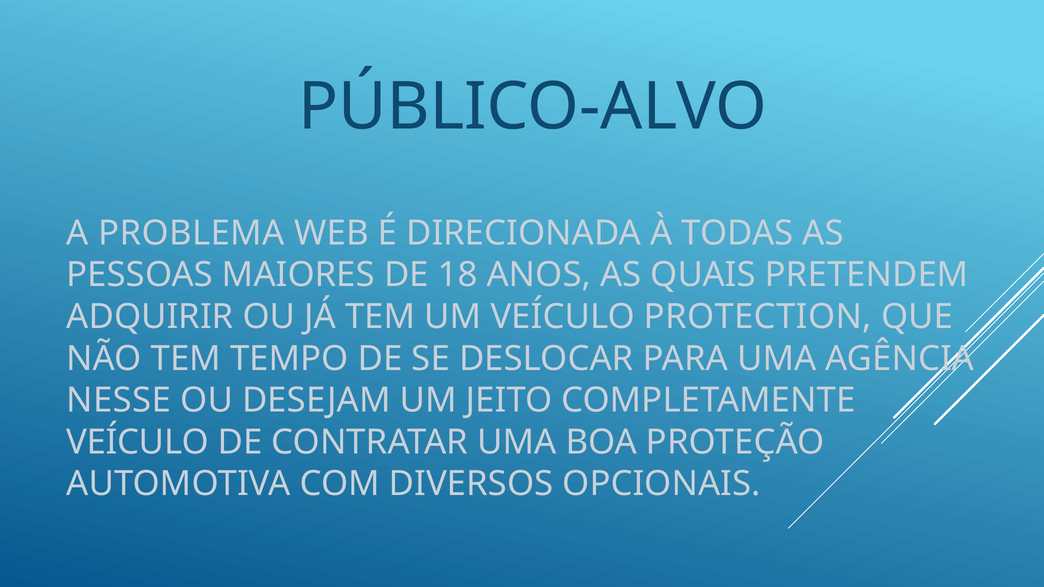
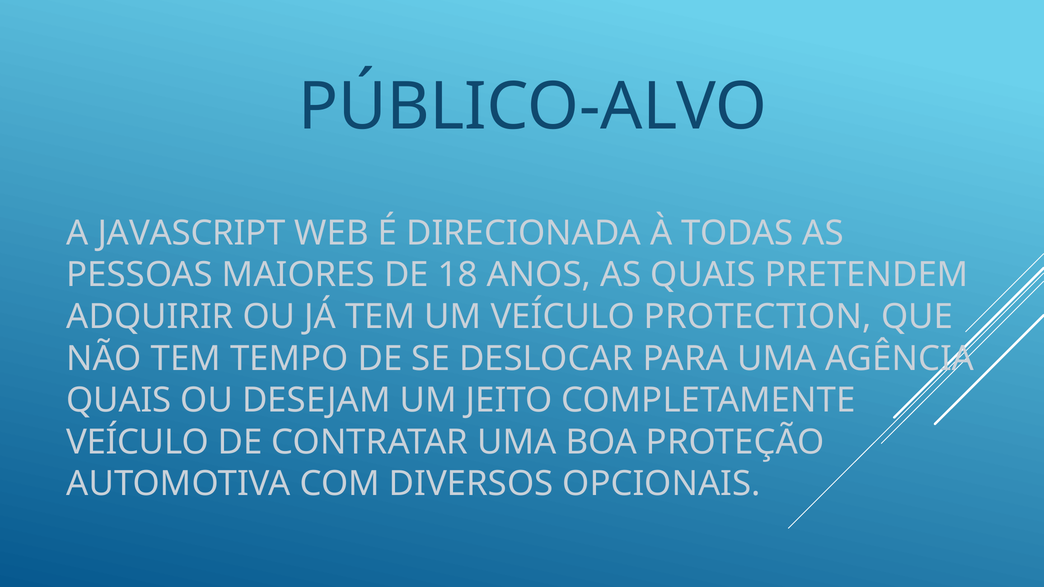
PROBLEMA: PROBLEMA -> JAVASCRIPT
NESSE at (119, 400): NESSE -> QUAIS
